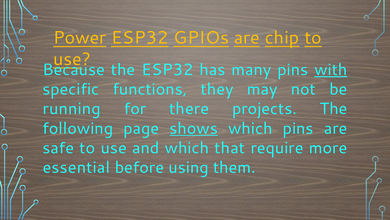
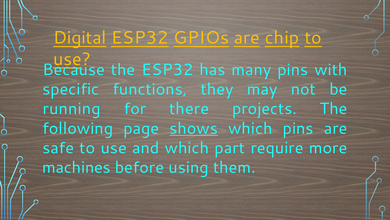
Power: Power -> Digital
with underline: present -> none
that: that -> part
essential: essential -> machines
